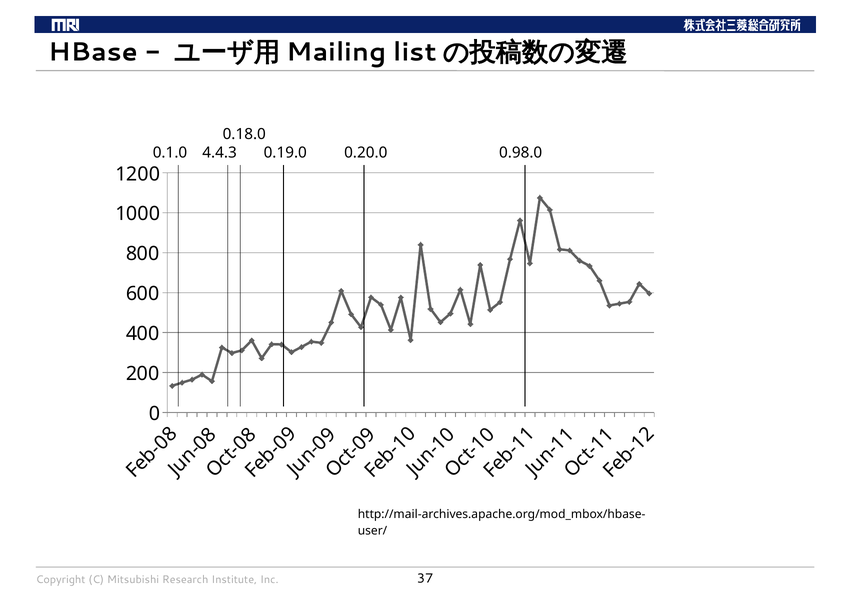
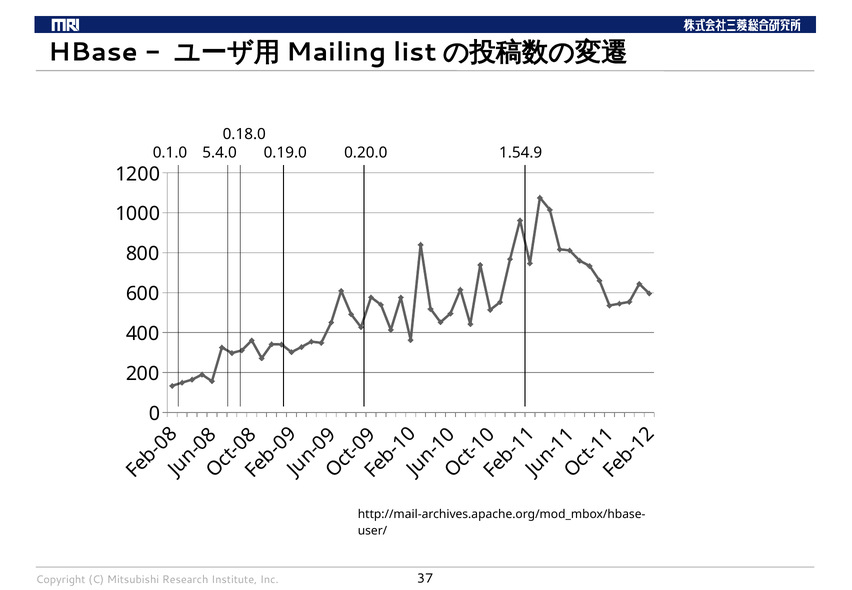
4.4.3: 4.4.3 -> 5.4.0
0.98.0: 0.98.0 -> 1.54.9
